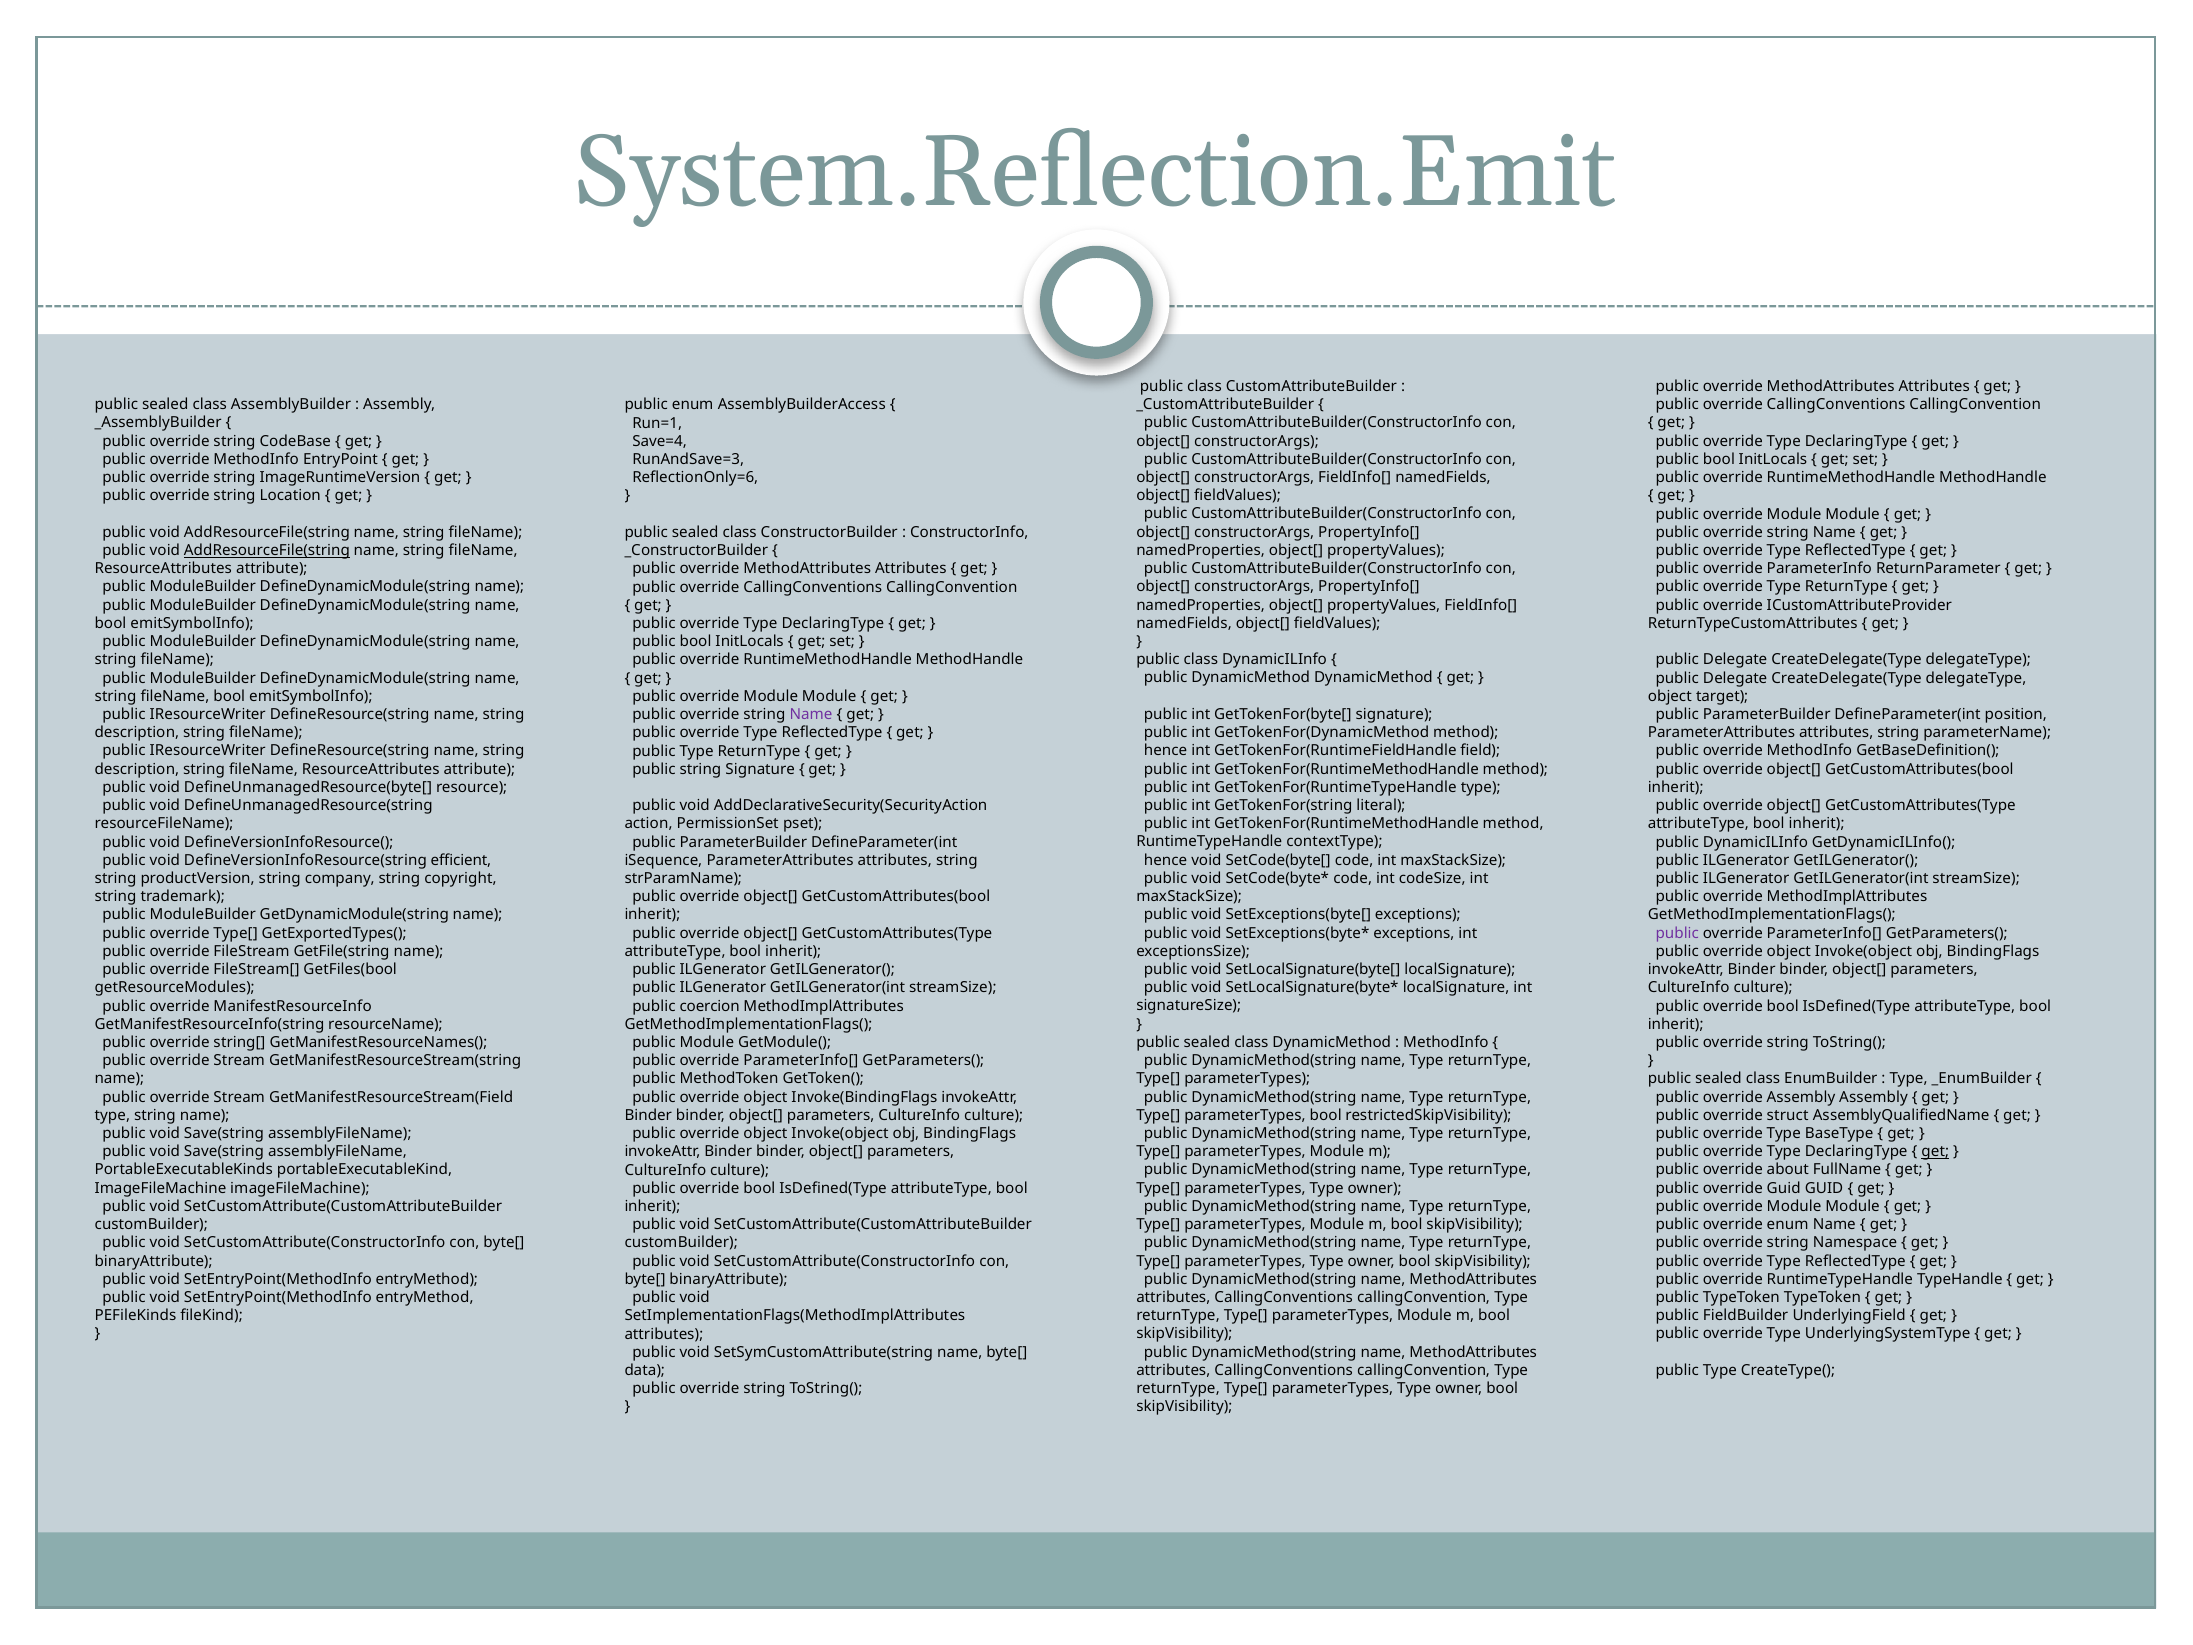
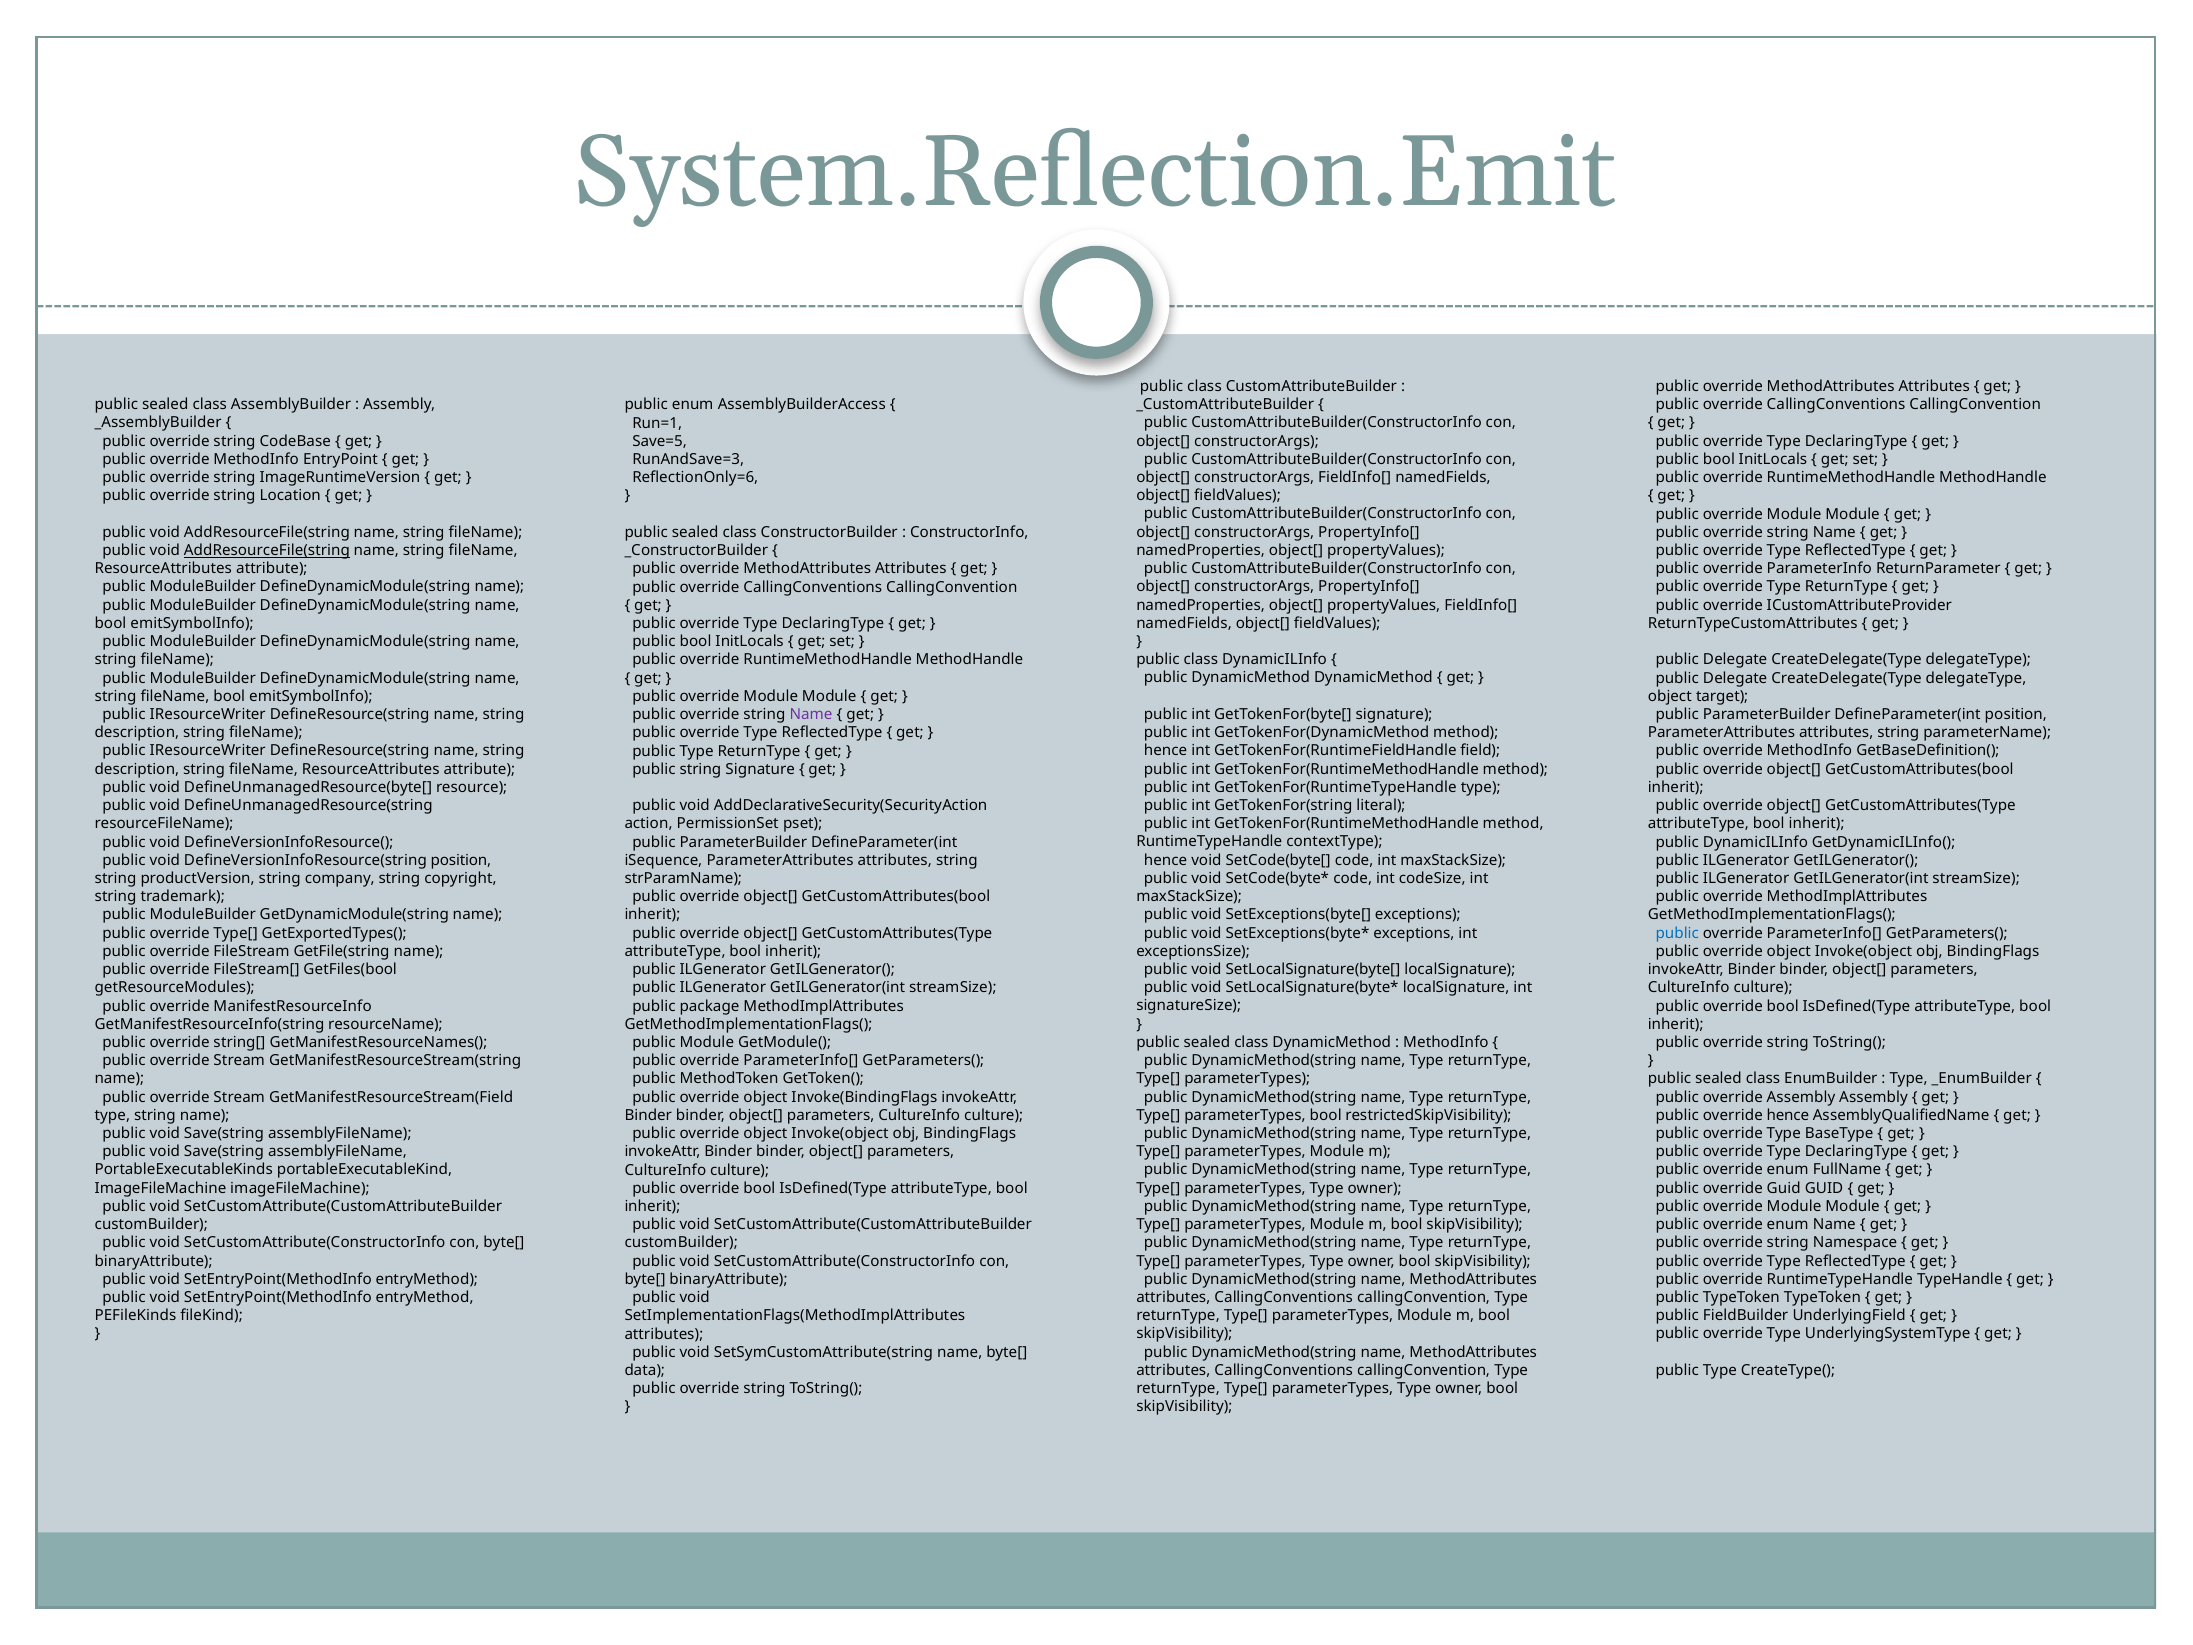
Save=4: Save=4 -> Save=5
DefineVersionInfoResource(string efficient: efficient -> position
public at (1677, 933) colour: purple -> blue
coercion: coercion -> package
override struct: struct -> hence
get at (1935, 1152) underline: present -> none
about at (1788, 1170): about -> enum
